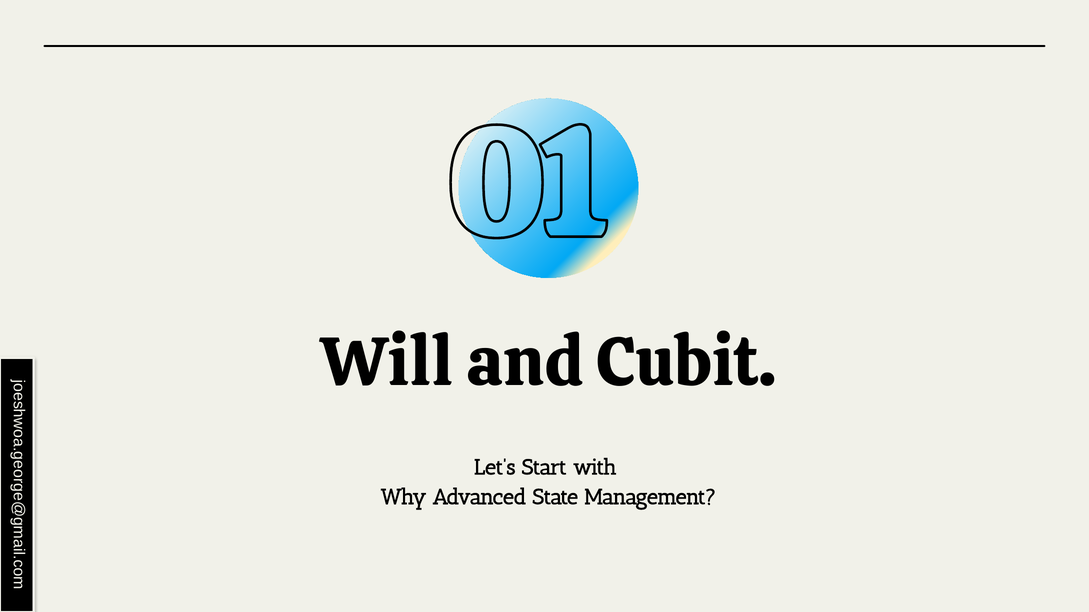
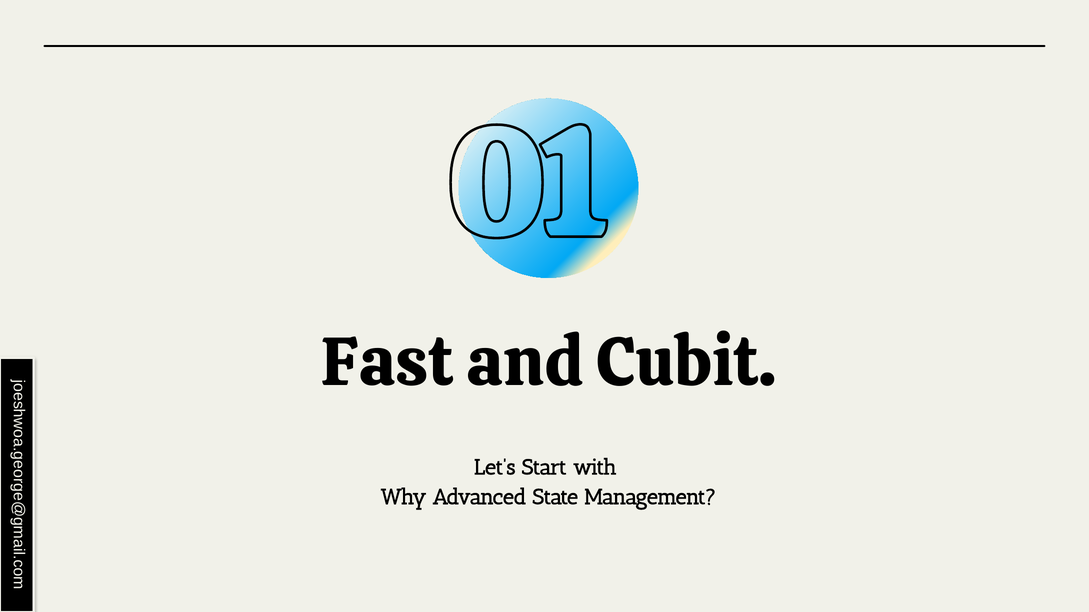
Will: Will -> Fast
